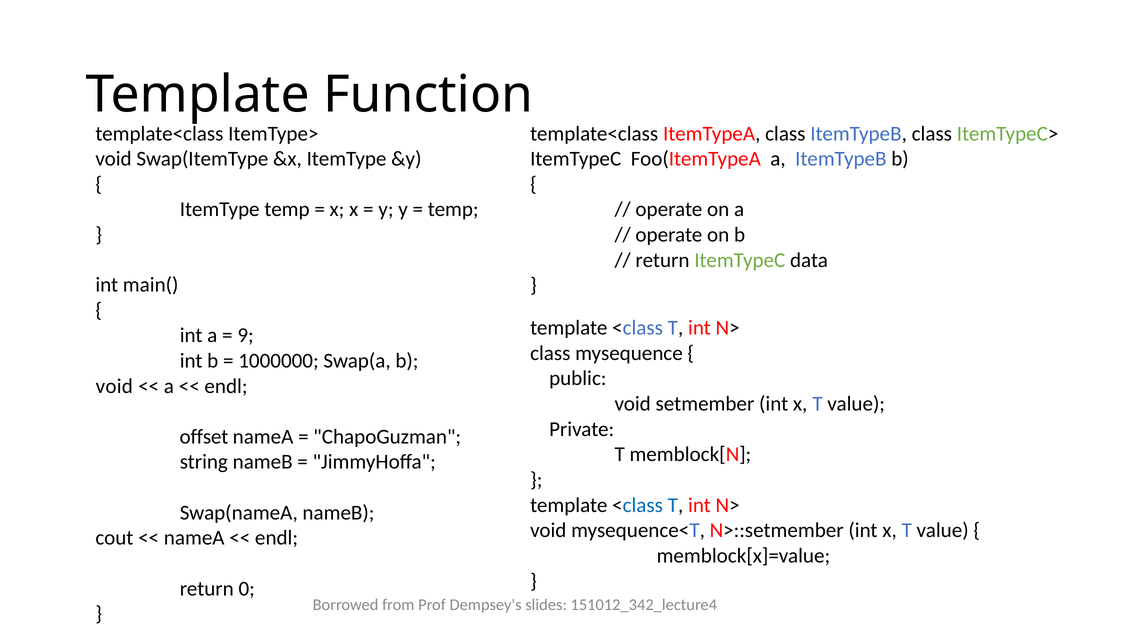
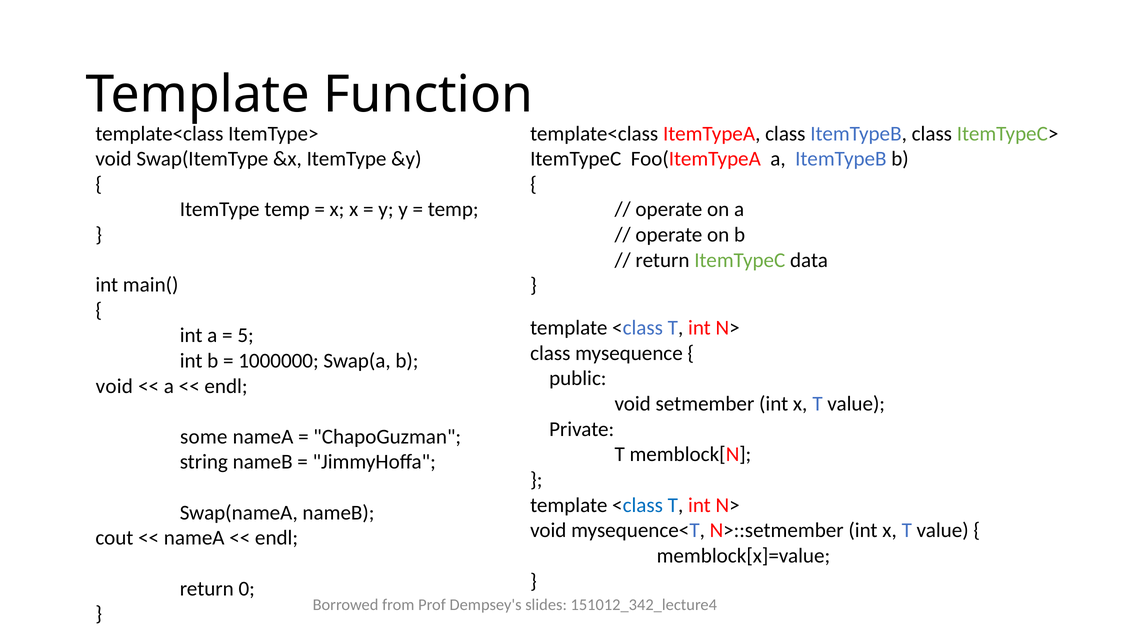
9: 9 -> 5
offset: offset -> some
